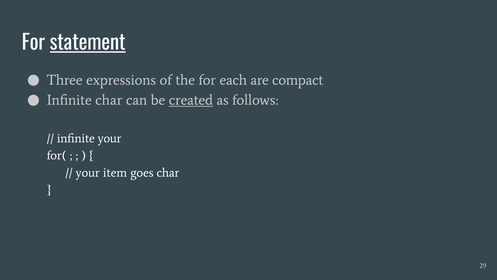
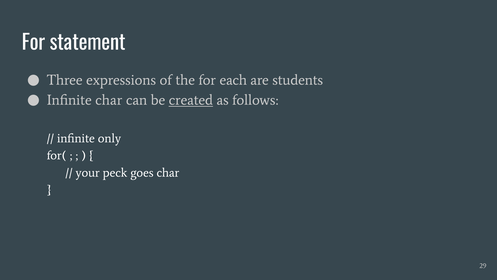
statement underline: present -> none
compact: compact -> students
infinite your: your -> only
item: item -> peck
